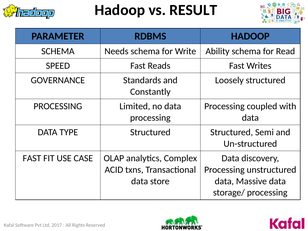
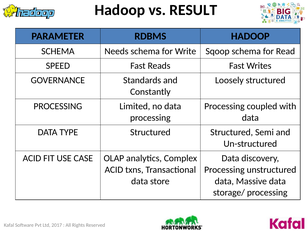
Ability: Ability -> Sqoop
FAST at (32, 158): FAST -> ACID
